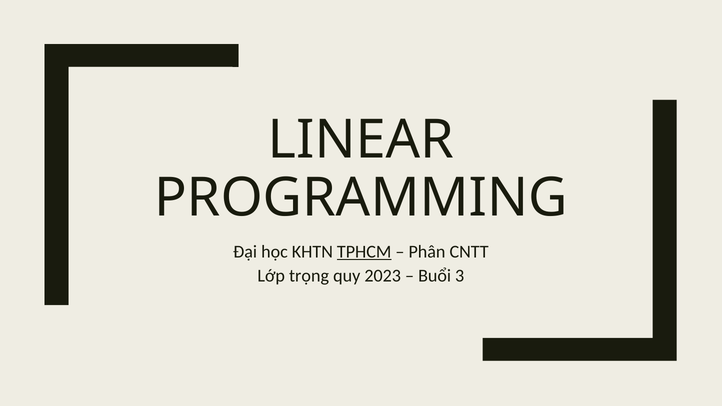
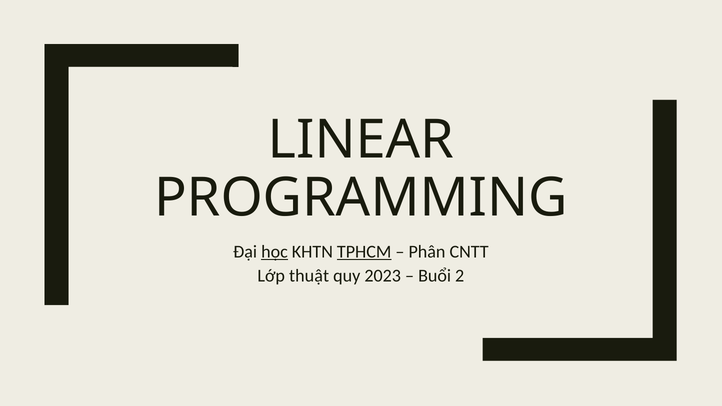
học underline: none -> present
trọng: trọng -> thuật
3: 3 -> 2
